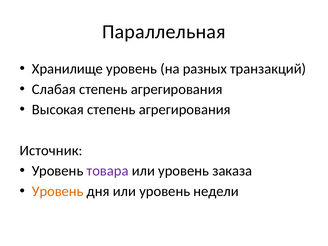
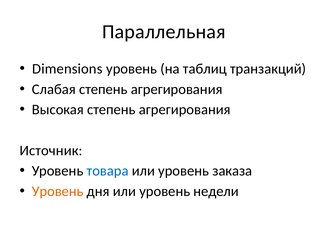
Хранилище: Хранилище -> Dimensions
разных: разных -> таблиц
товара colour: purple -> blue
